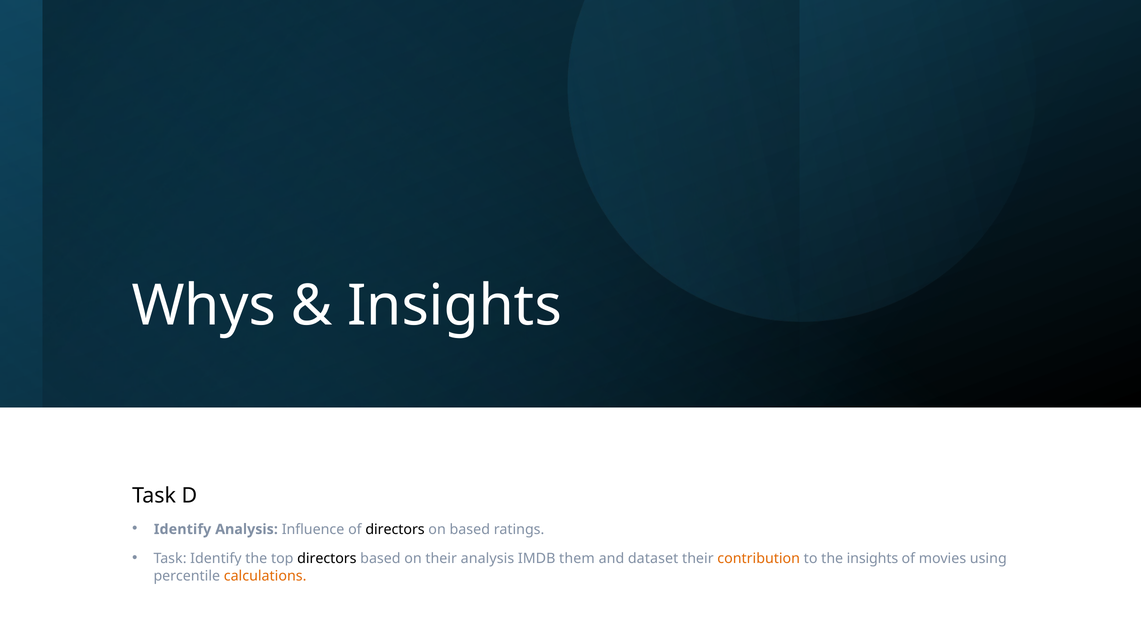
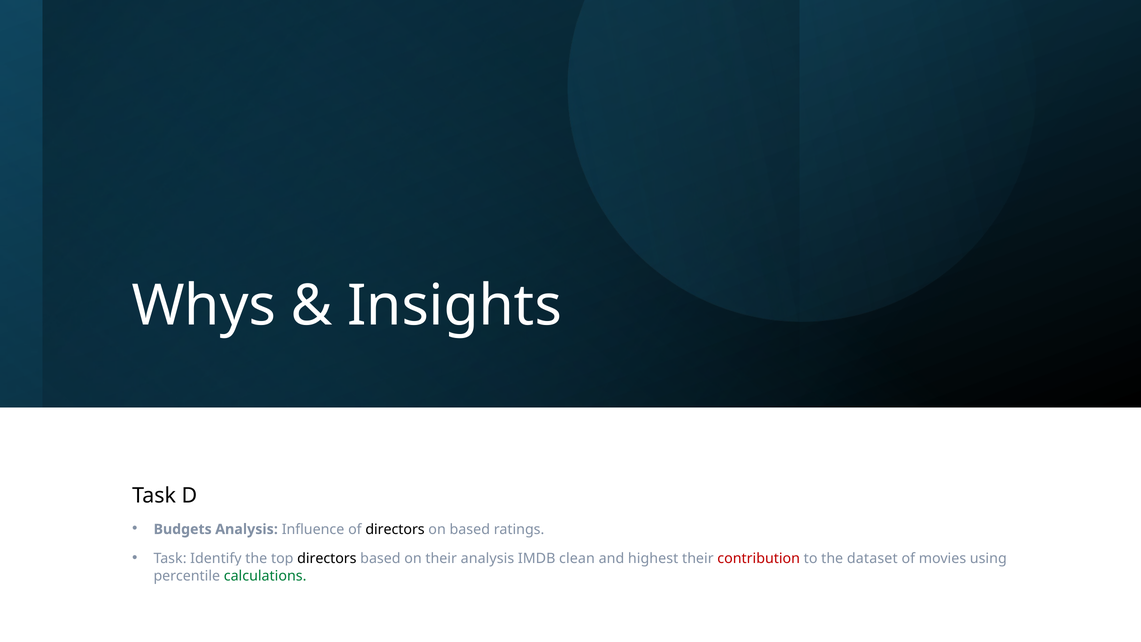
Identify at (183, 529): Identify -> Budgets
them: them -> clean
dataset: dataset -> highest
contribution colour: orange -> red
the insights: insights -> dataset
calculations colour: orange -> green
